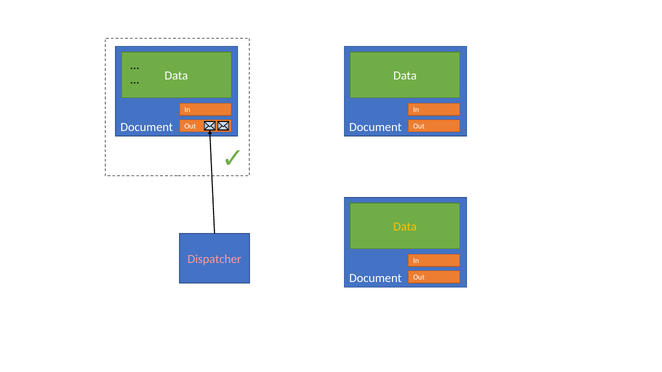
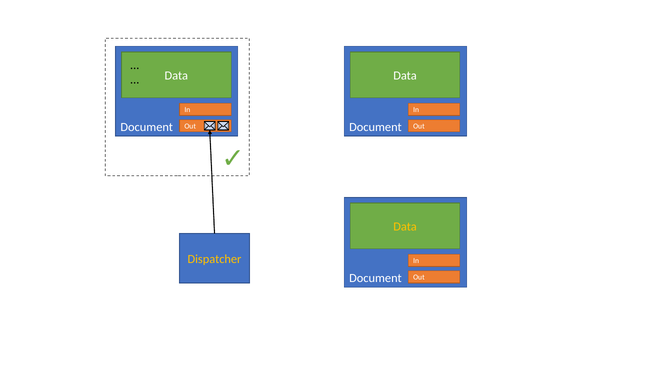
Dispatcher colour: pink -> yellow
